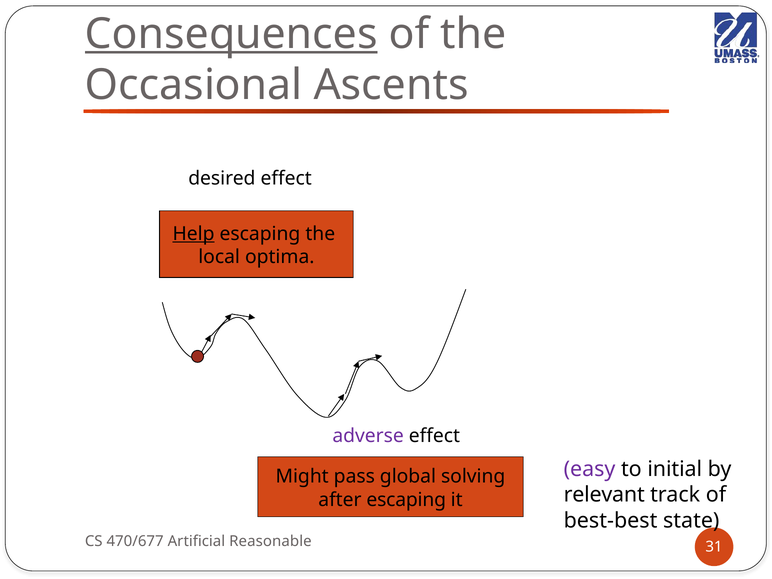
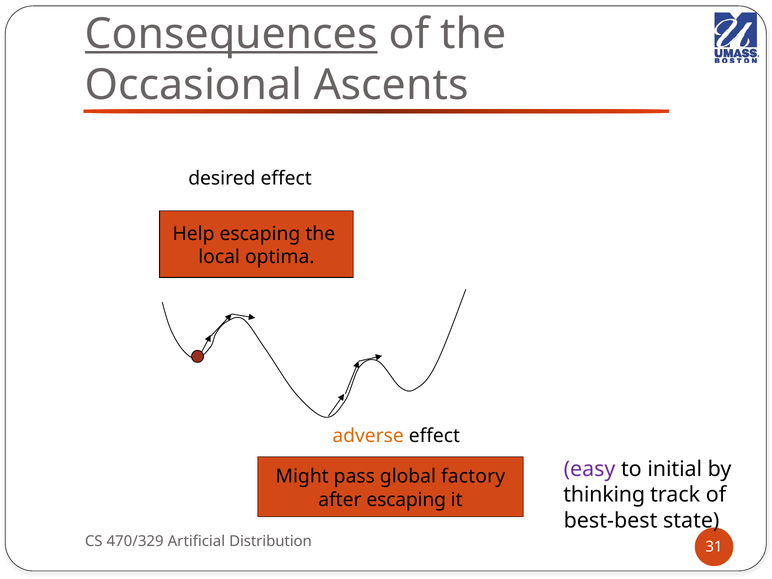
Help underline: present -> none
adverse colour: purple -> orange
solving: solving -> factory
relevant: relevant -> thinking
470/677: 470/677 -> 470/329
Reasonable: Reasonable -> Distribution
